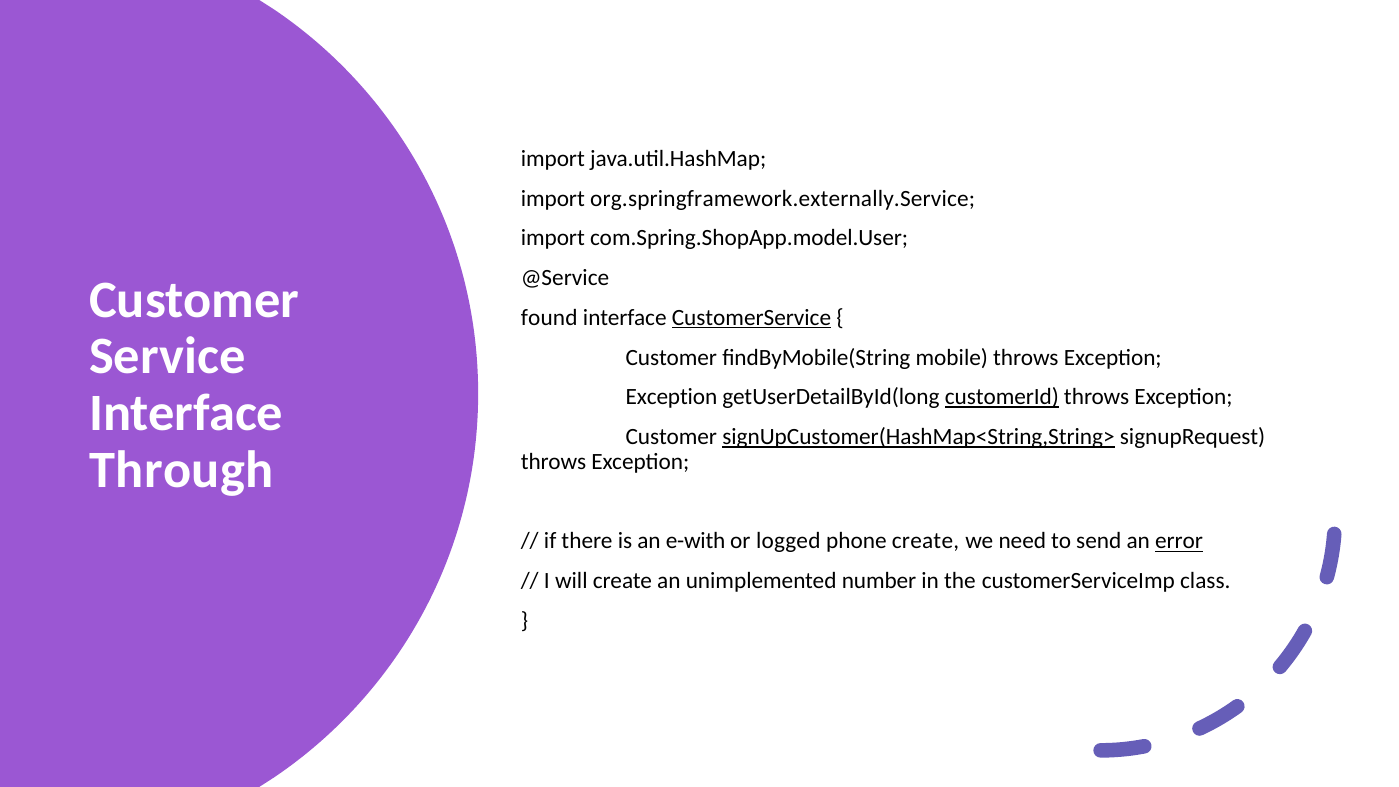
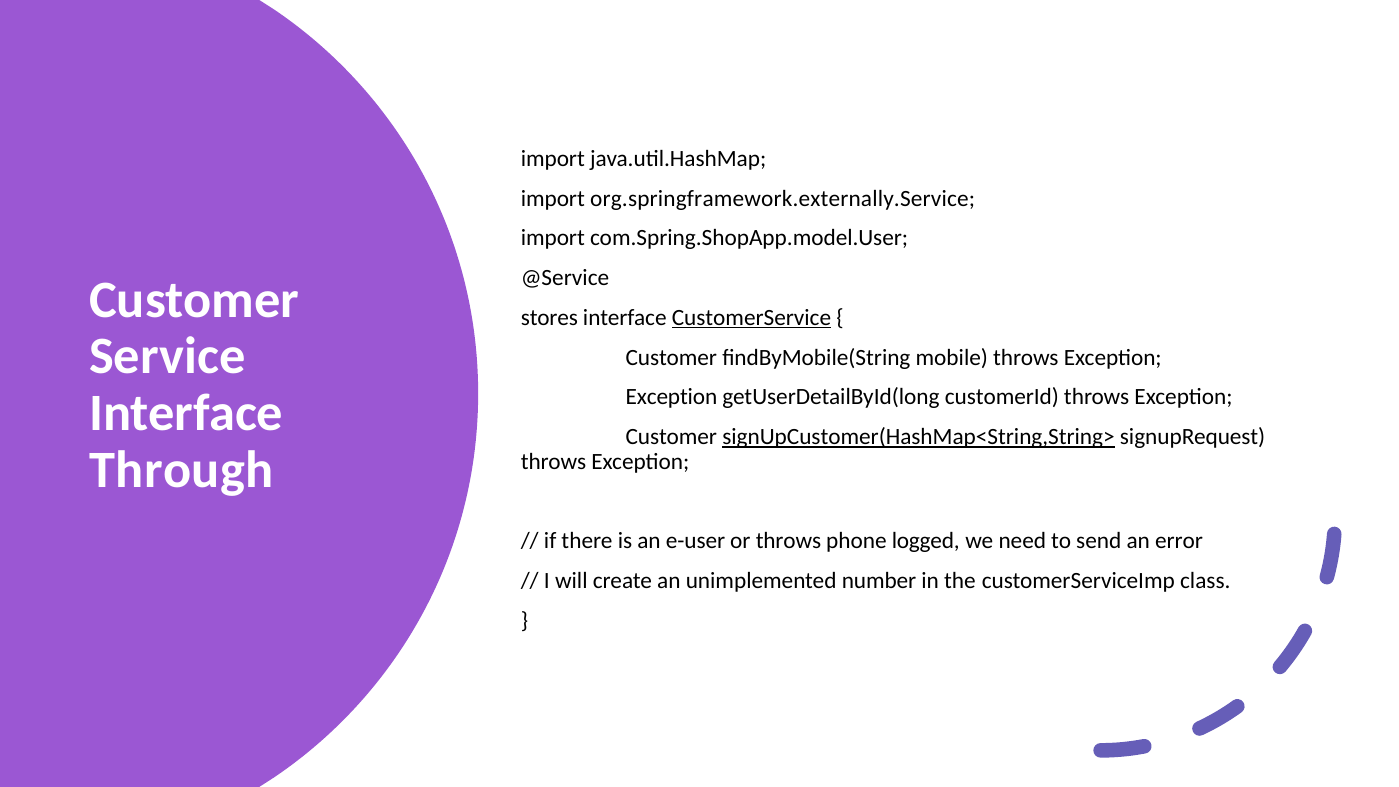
found: found -> stores
customerId underline: present -> none
e-with: e-with -> e-user
or logged: logged -> throws
phone create: create -> logged
error underline: present -> none
